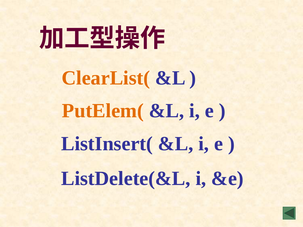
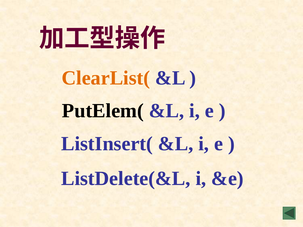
PutElem( colour: orange -> black
